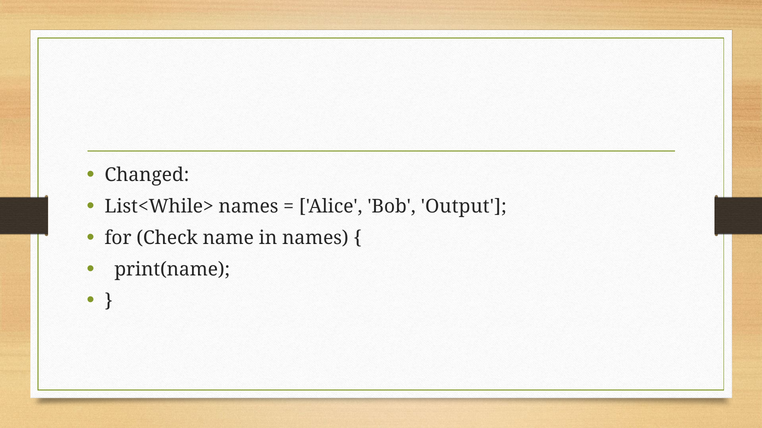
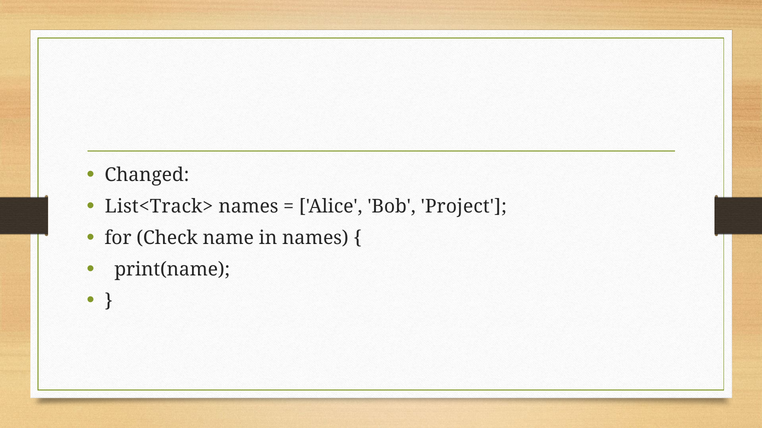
List<While>: List<While> -> List<Track>
Output: Output -> Project
